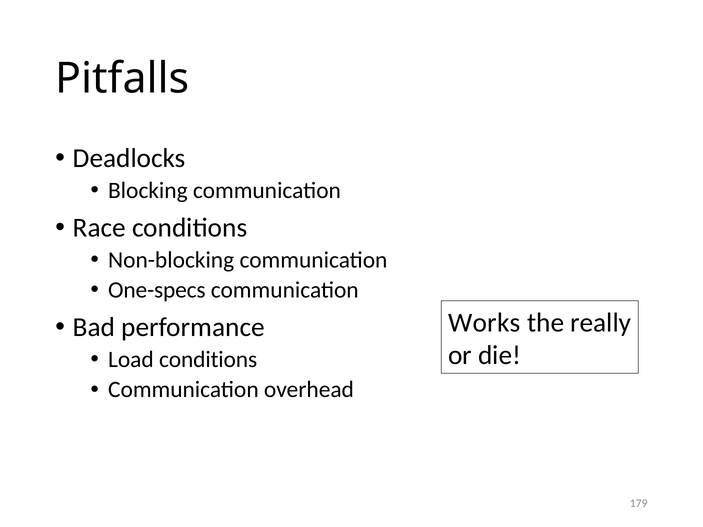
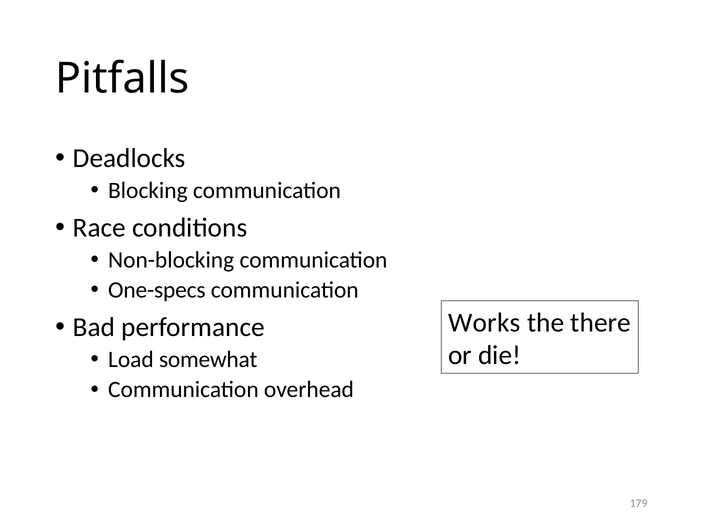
really: really -> there
Load conditions: conditions -> somewhat
